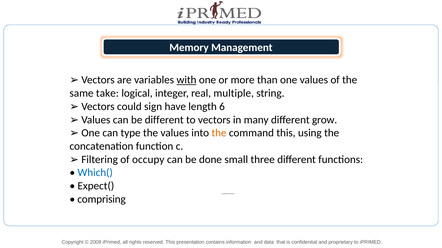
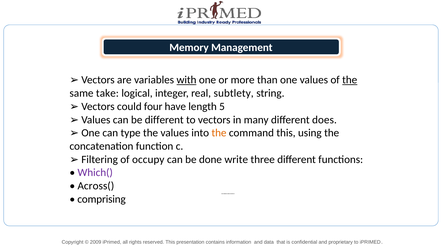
the at (350, 80) underline: none -> present
multiple: multiple -> subtlety
sign: sign -> four
6: 6 -> 5
grow: grow -> does
small: small -> write
Which( colour: blue -> purple
Expect(: Expect( -> Across(
